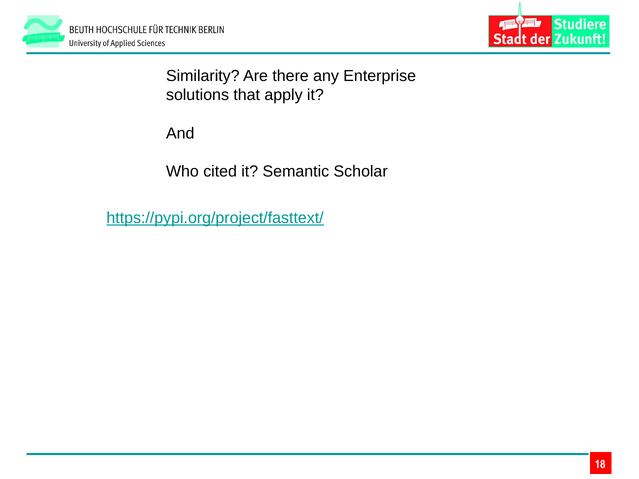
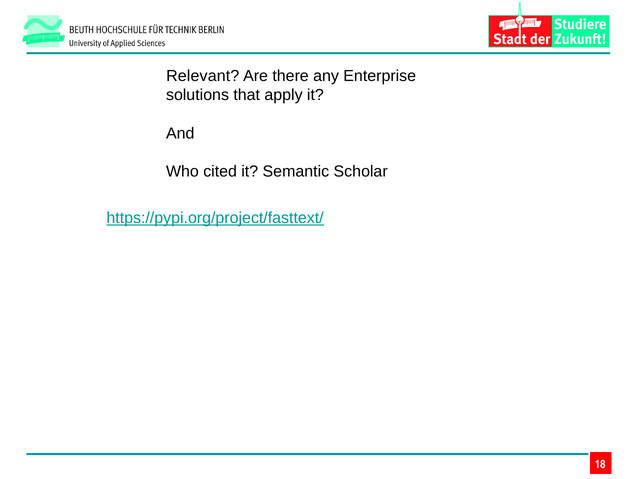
Similarity: Similarity -> Relevant
